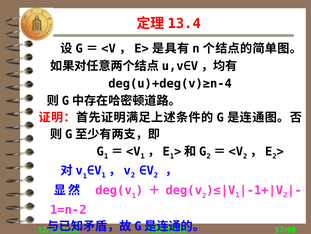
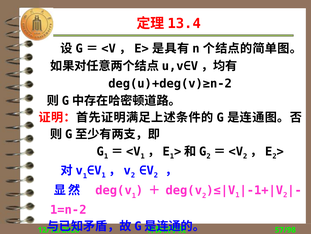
deg(u)+deg(v)≥n-4: deg(u)+deg(v)≥n-4 -> deg(u)+deg(v)≥n-2
